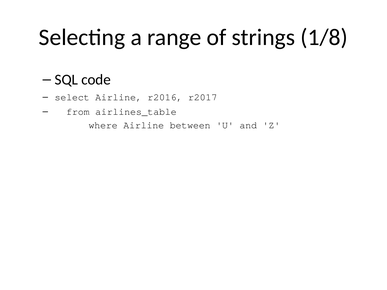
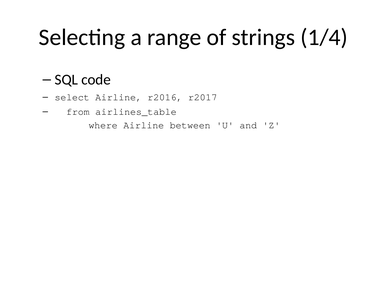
1/8: 1/8 -> 1/4
